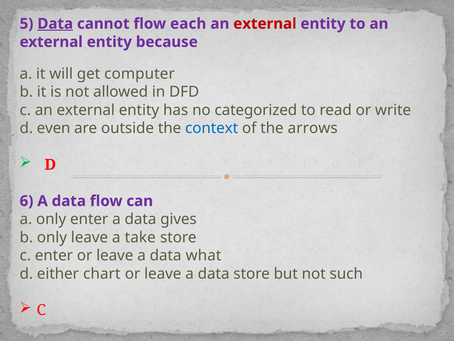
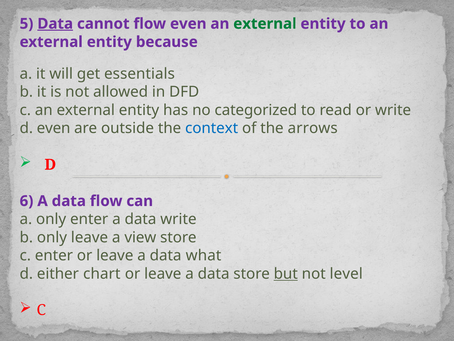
flow each: each -> even
external at (265, 24) colour: red -> green
computer: computer -> essentials
data gives: gives -> write
take: take -> view
but underline: none -> present
such: such -> level
